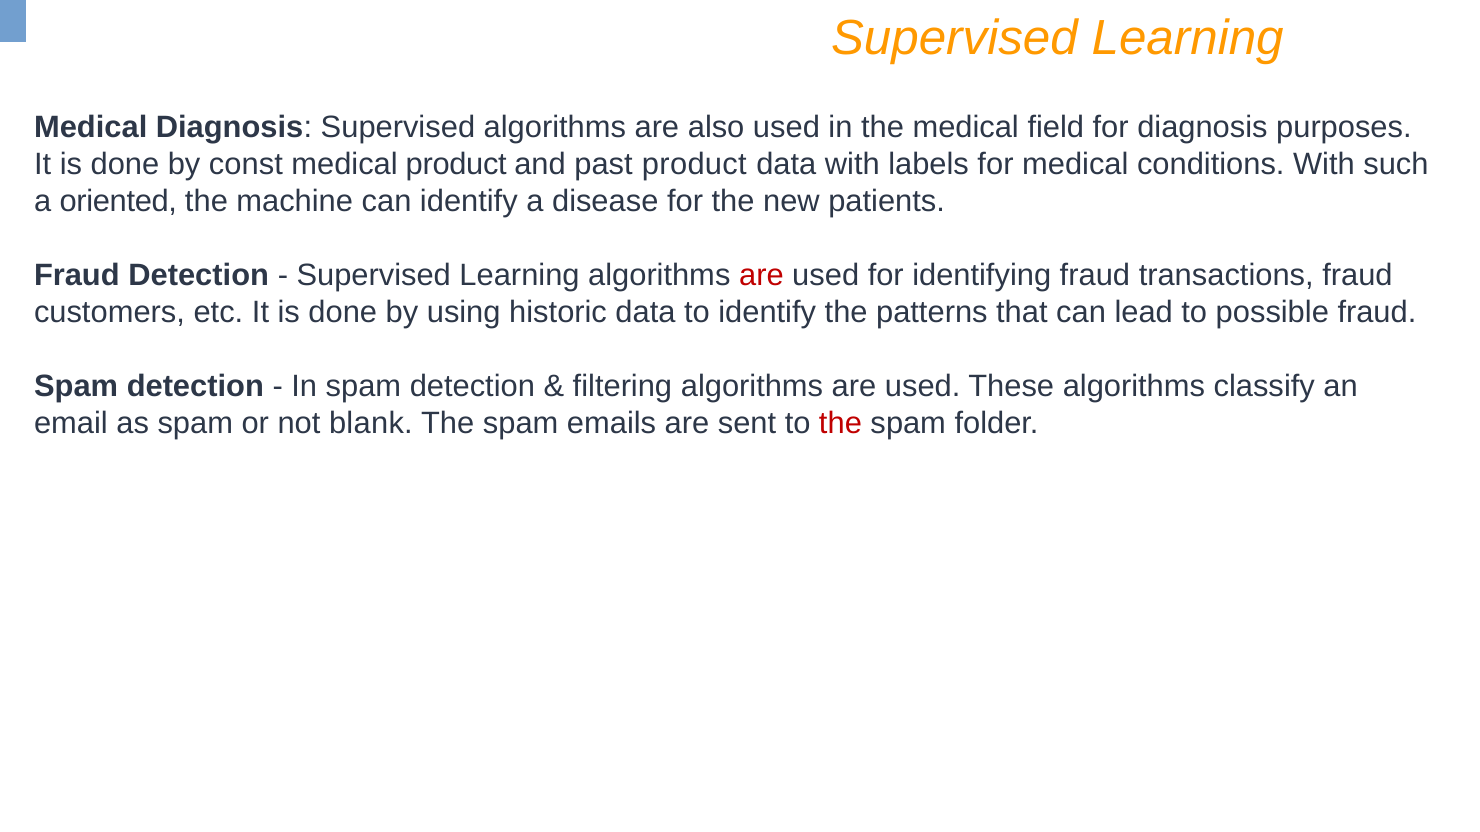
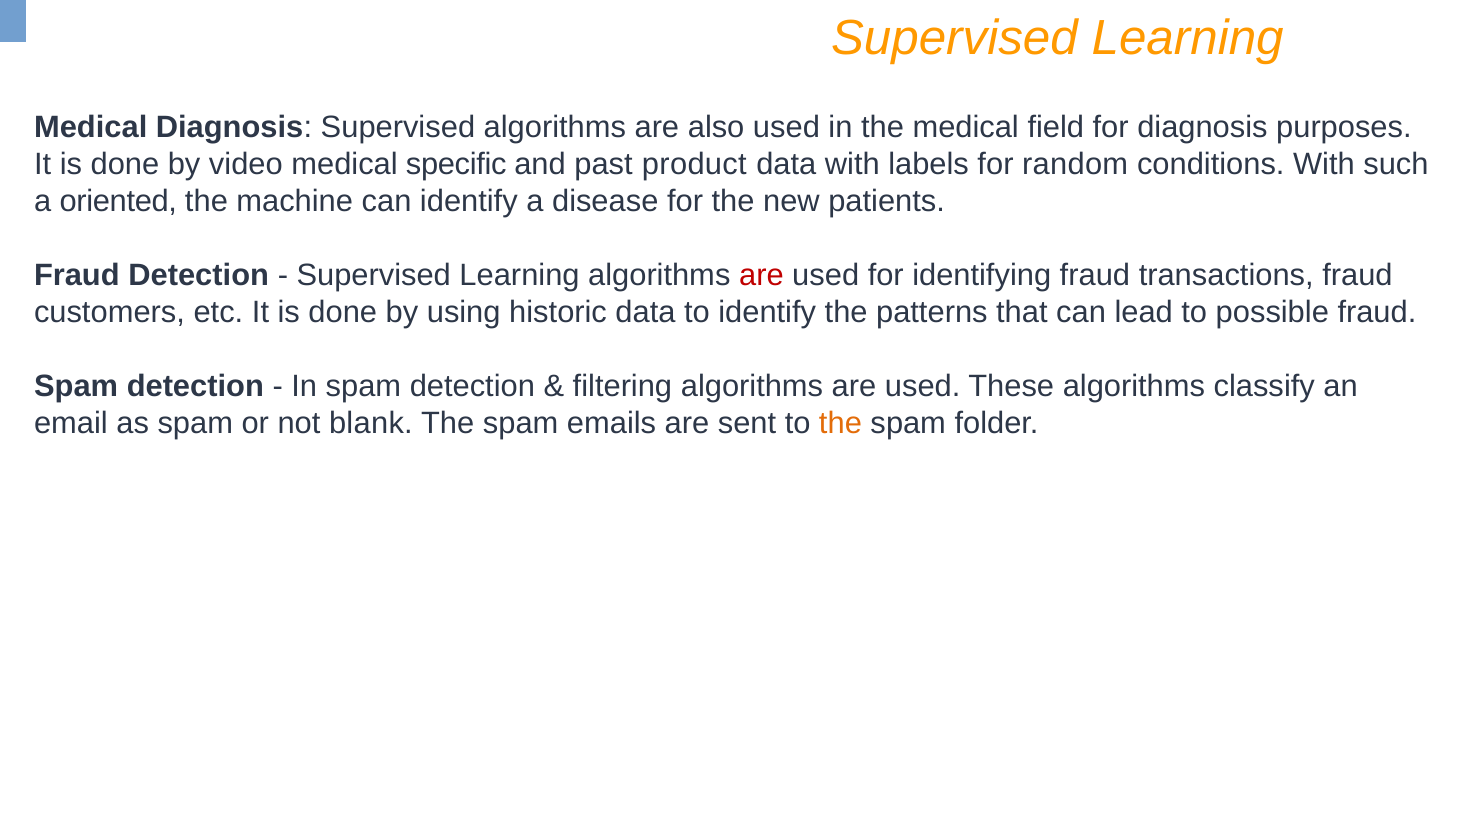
const: const -> video
medical product: product -> specific
for medical: medical -> random
the at (840, 424) colour: red -> orange
